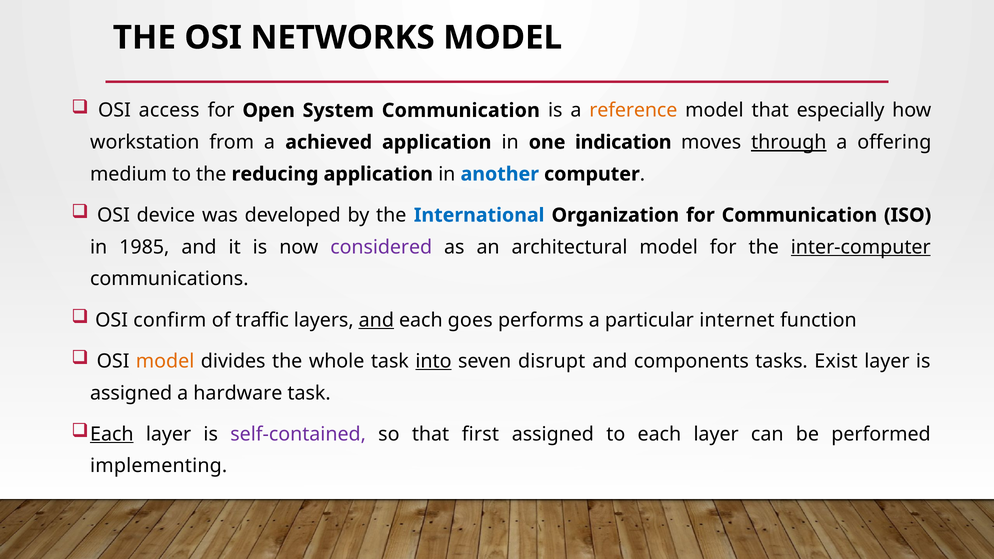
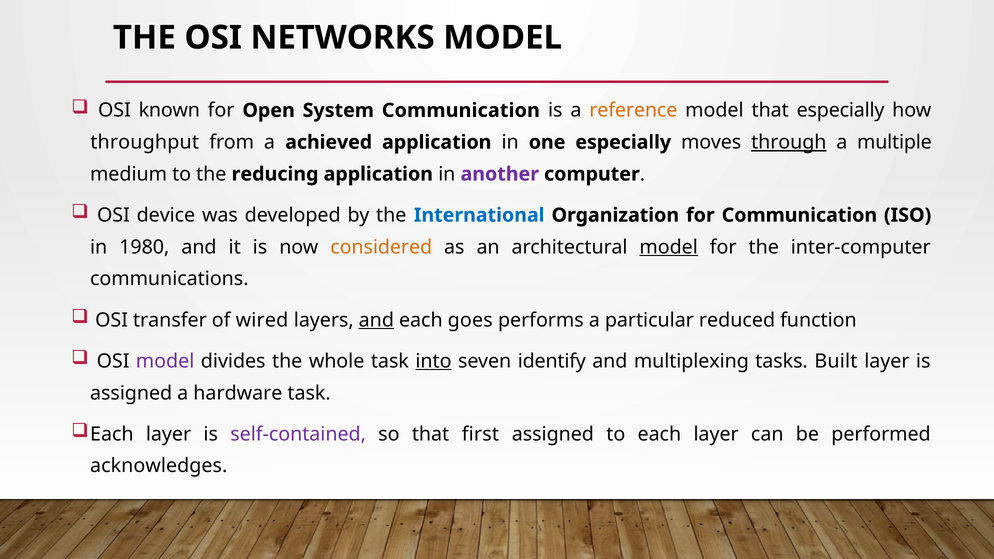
access: access -> known
workstation: workstation -> throughput
one indication: indication -> especially
offering: offering -> multiple
another colour: blue -> purple
1985: 1985 -> 1980
considered colour: purple -> orange
model at (669, 247) underline: none -> present
inter-computer underline: present -> none
confirm: confirm -> transfer
traffic: traffic -> wired
internet: internet -> reduced
model at (165, 361) colour: orange -> purple
disrupt: disrupt -> identify
components: components -> multiplexing
Exist: Exist -> Built
Each at (112, 434) underline: present -> none
implementing: implementing -> acknowledges
